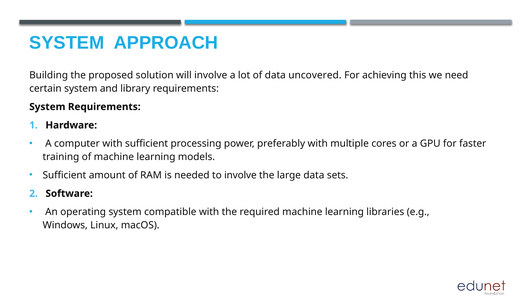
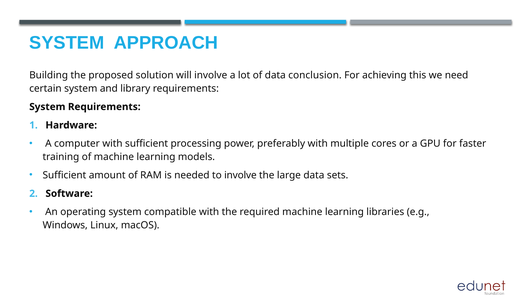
uncovered: uncovered -> conclusion
